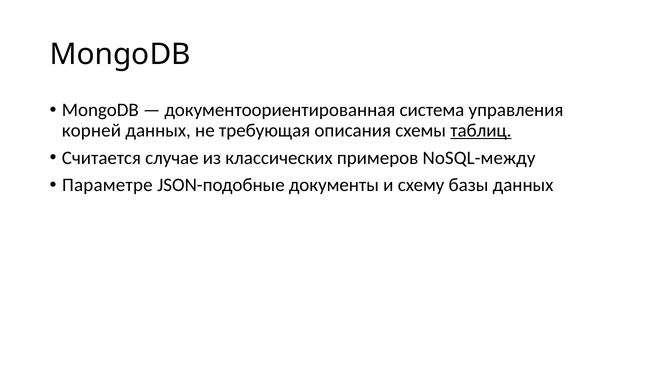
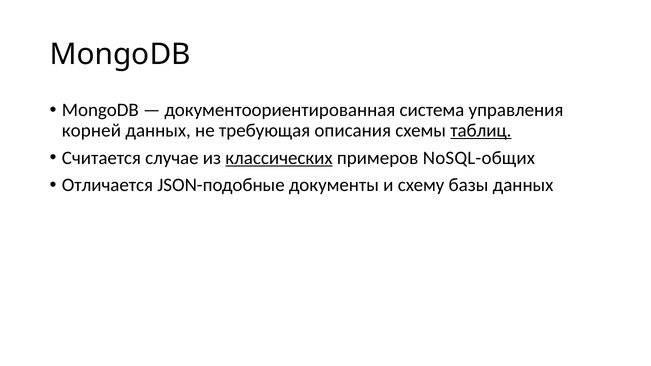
классических underline: none -> present
NoSQL-между: NoSQL-между -> NoSQL-общих
Параметре: Параметре -> Отличается
